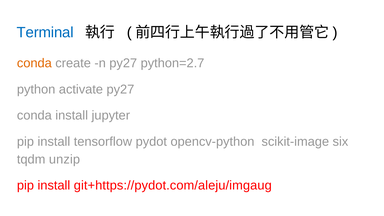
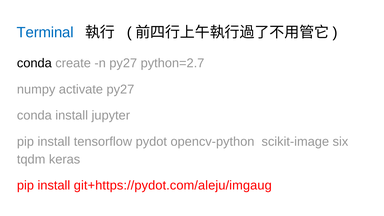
conda at (34, 63) colour: orange -> black
python: python -> numpy
unzip: unzip -> keras
